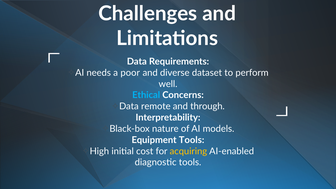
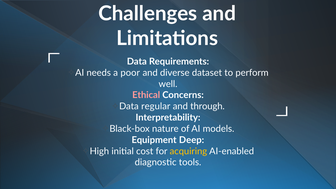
Ethical colour: light blue -> pink
remote: remote -> regular
Equipment Tools: Tools -> Deep
